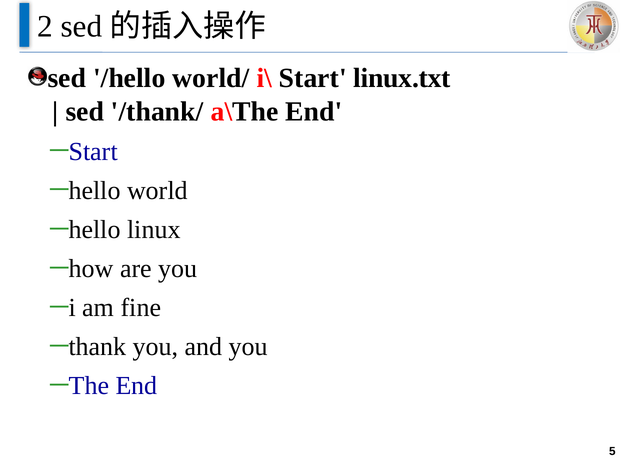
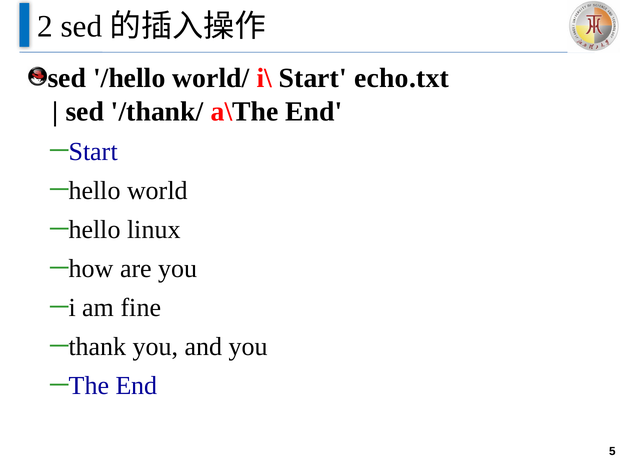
linux.txt: linux.txt -> echo.txt
